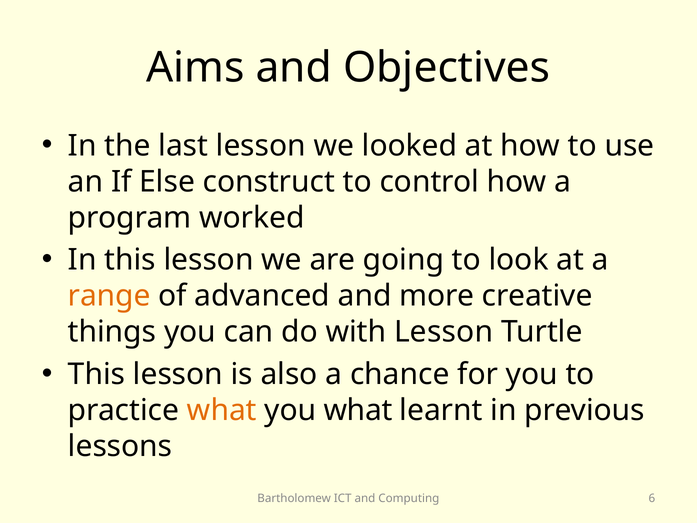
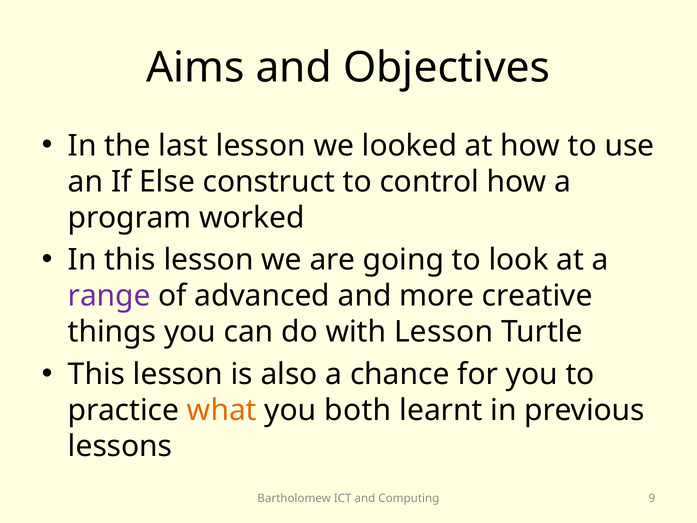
range colour: orange -> purple
you what: what -> both
6: 6 -> 9
